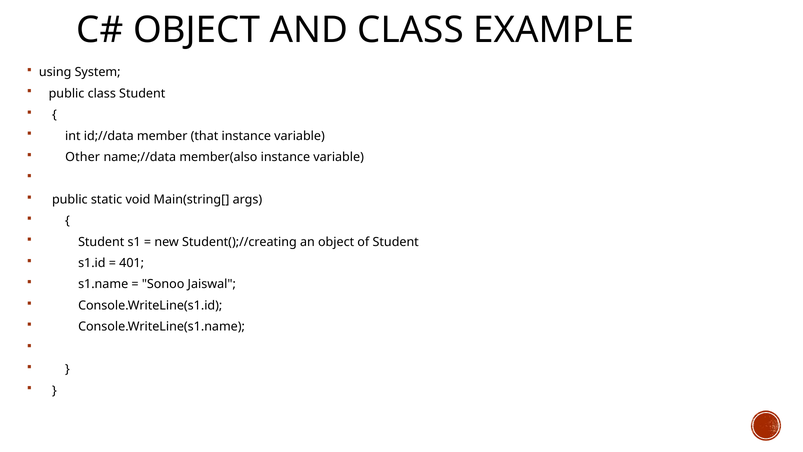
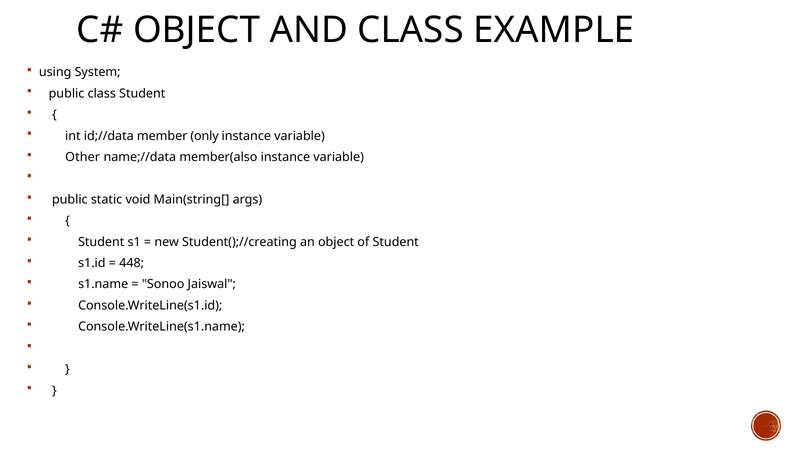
that: that -> only
401: 401 -> 448
